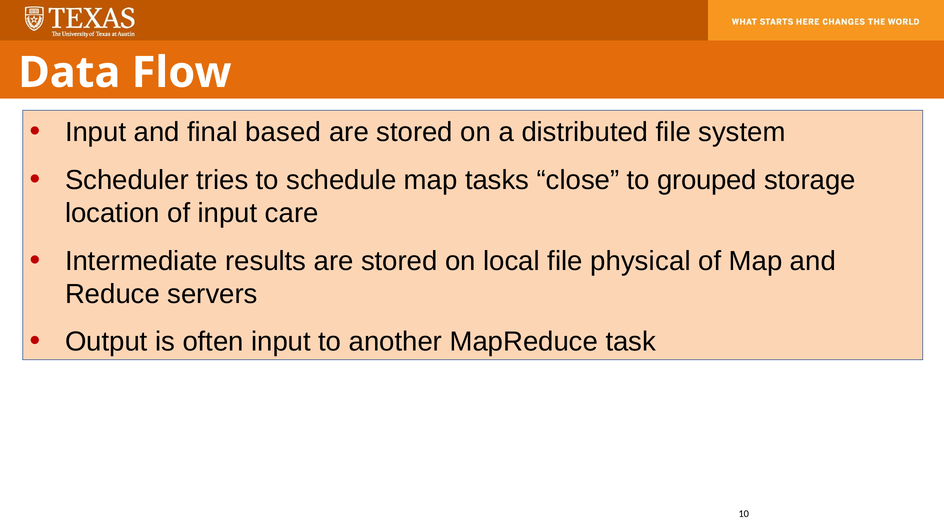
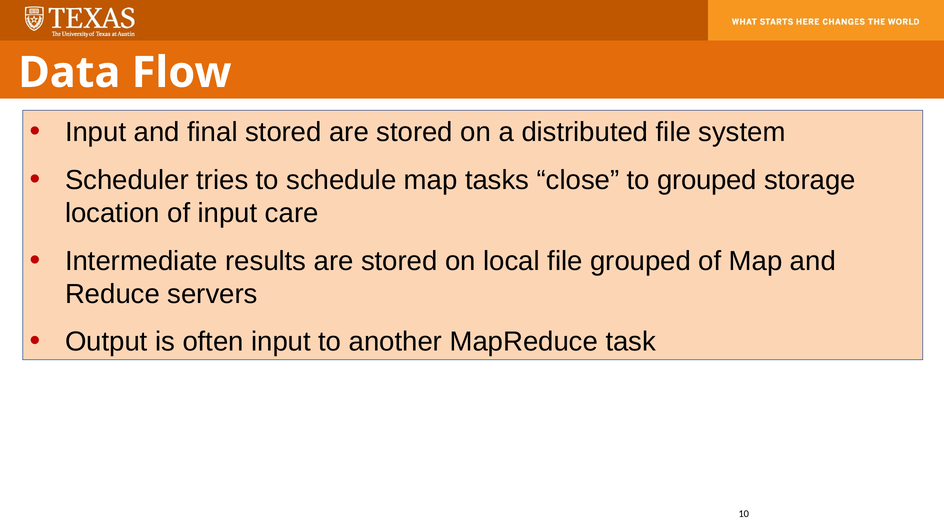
final based: based -> stored
file physical: physical -> grouped
